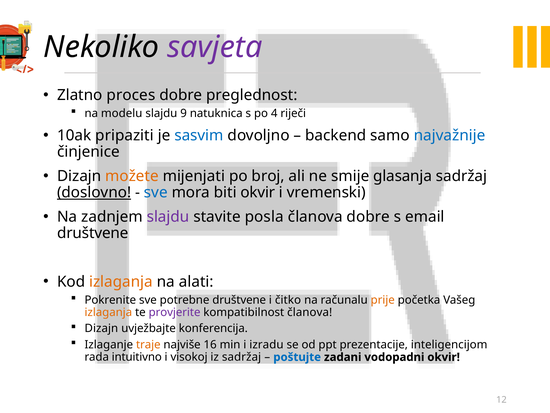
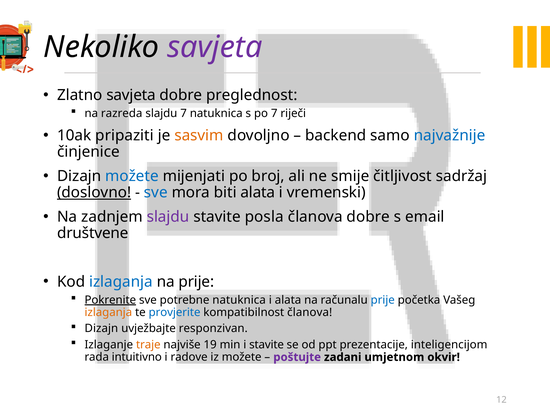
Zlatno proces: proces -> savjeta
modelu: modelu -> razreda
slajdu 9: 9 -> 7
po 4: 4 -> 7
sasvim colour: blue -> orange
možete at (132, 176) colour: orange -> blue
glasanja: glasanja -> čitljivost
biti okvir: okvir -> alata
izlaganja at (121, 281) colour: orange -> blue
na alati: alati -> prije
Pokrenite underline: none -> present
potrebne društvene: društvene -> natuknica
i čitko: čitko -> alata
prije at (383, 300) colour: orange -> blue
provjerite colour: purple -> blue
konferencija: konferencija -> responzivan
16: 16 -> 19
i izradu: izradu -> stavite
visokoj: visokoj -> radove
iz sadržaj: sadržaj -> možete
poštujte colour: blue -> purple
vodopadni: vodopadni -> umjetnom
